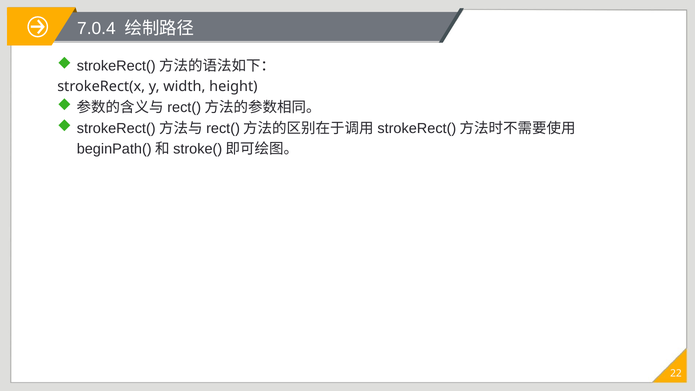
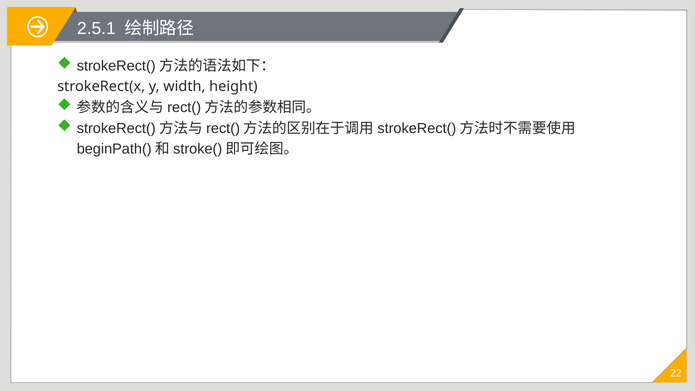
7.0.4: 7.0.4 -> 2.5.1
